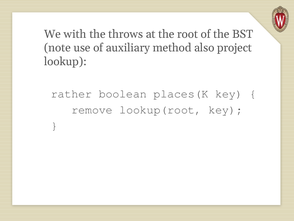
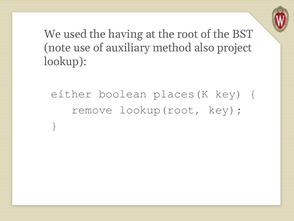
with: with -> used
throws: throws -> having
rather: rather -> either
